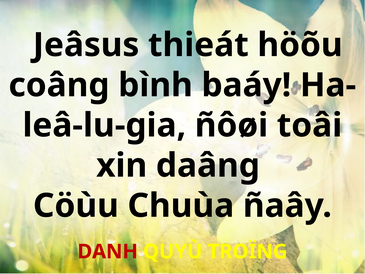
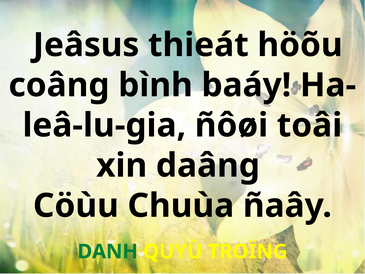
DANH colour: red -> green
